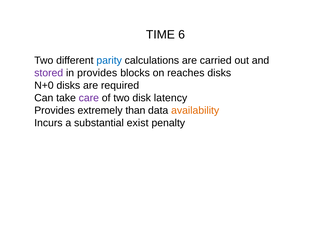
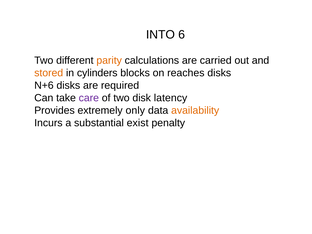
TIME: TIME -> INTO
parity colour: blue -> orange
stored colour: purple -> orange
in provides: provides -> cylinders
N+0: N+0 -> N+6
than: than -> only
